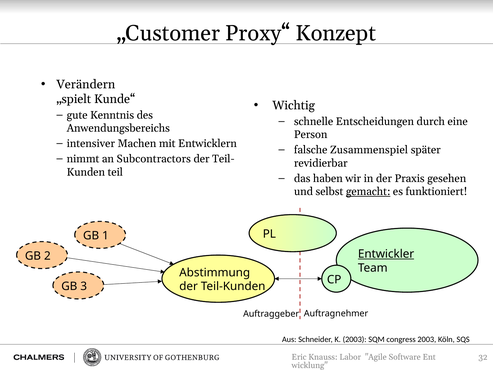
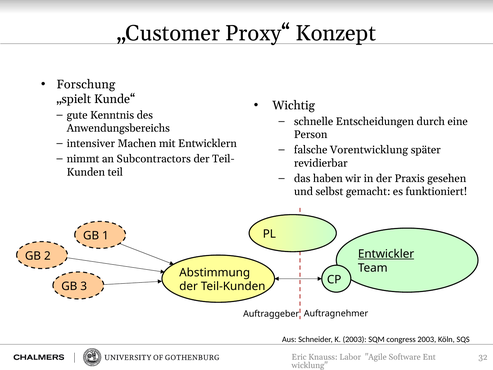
Verändern: Verändern -> Forschung
Zusammenspiel: Zusammenspiel -> Vorentwicklung
gemacht underline: present -> none
